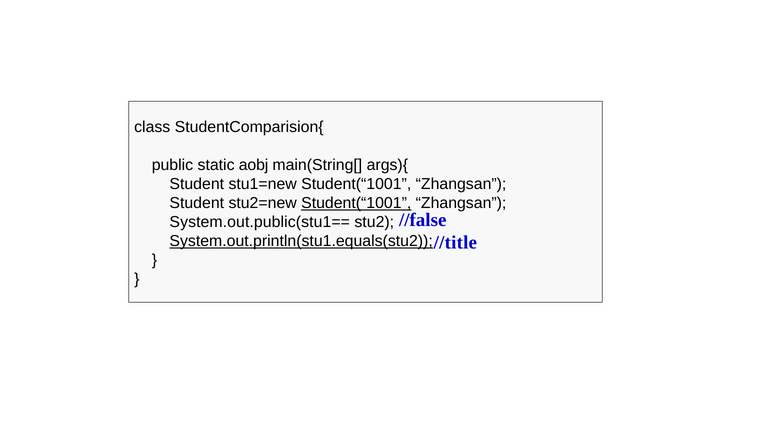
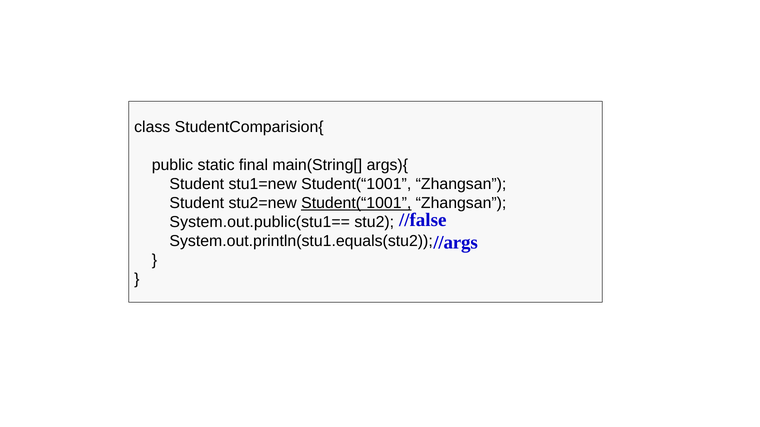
aobj: aobj -> final
System.out.println(stu1.equals(stu2 underline: present -> none
//title: //title -> //args
